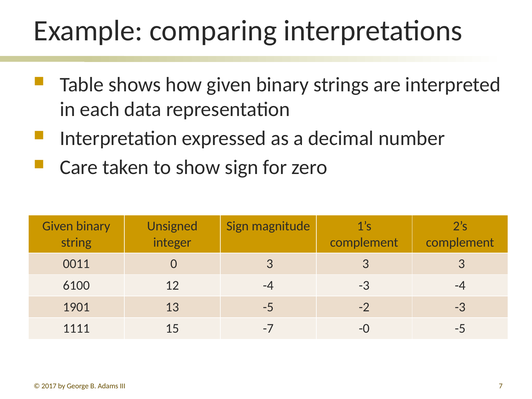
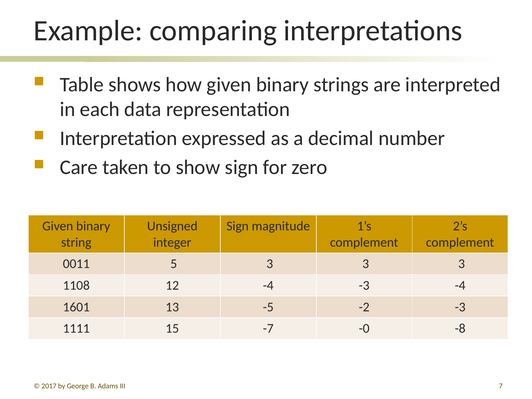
0: 0 -> 5
6100: 6100 -> 1108
1901: 1901 -> 1601
-0 -5: -5 -> -8
